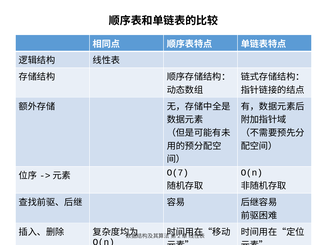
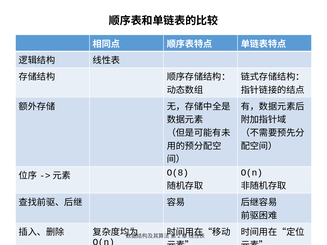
O(7: O(7 -> O(8
